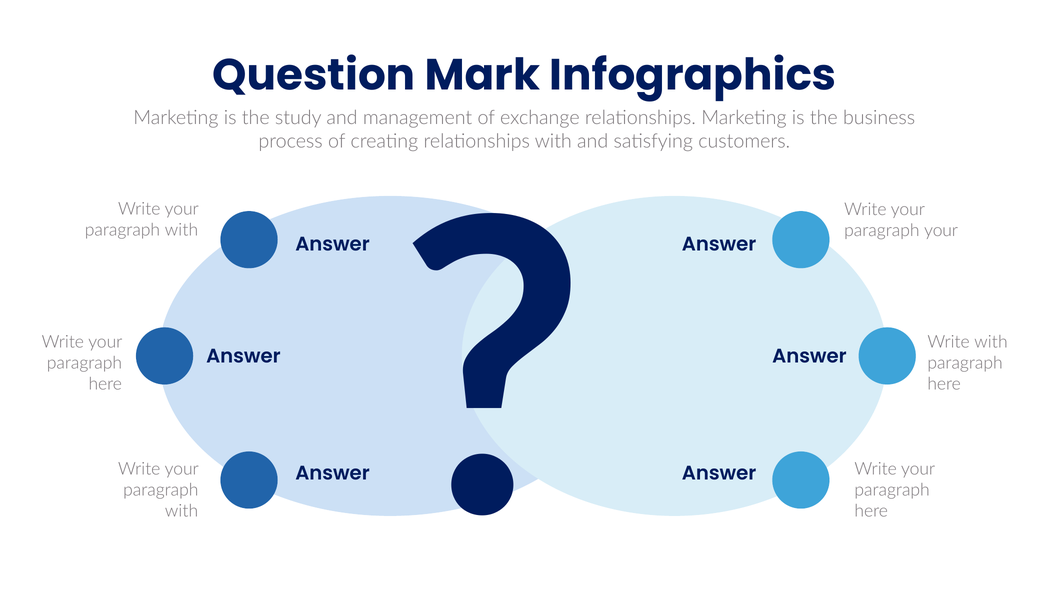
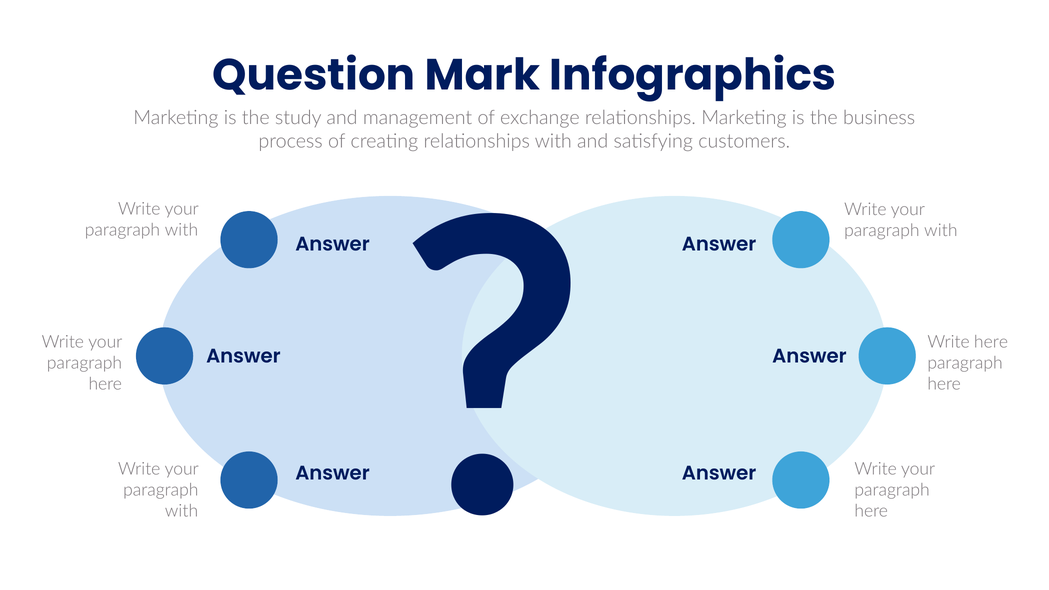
your at (941, 230): your -> with
Write with: with -> here
